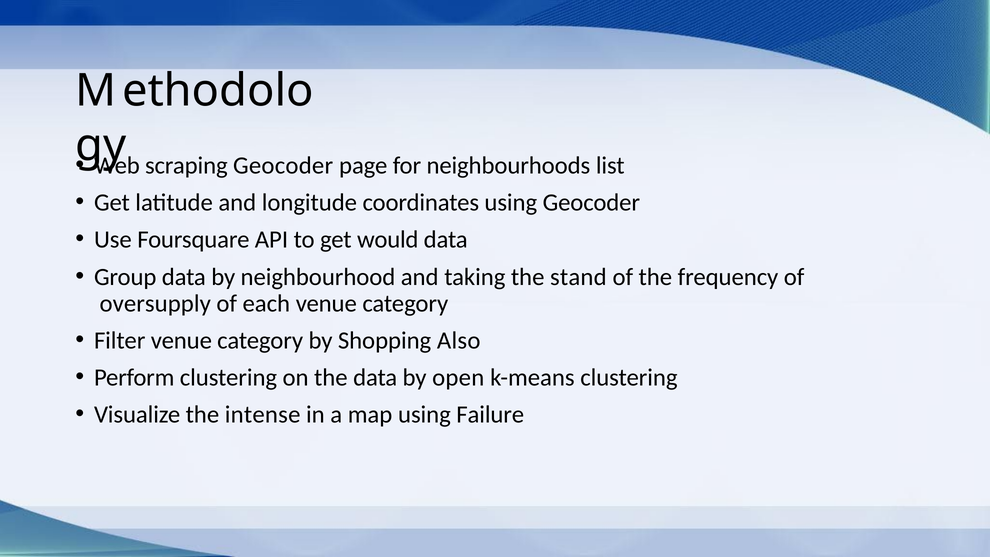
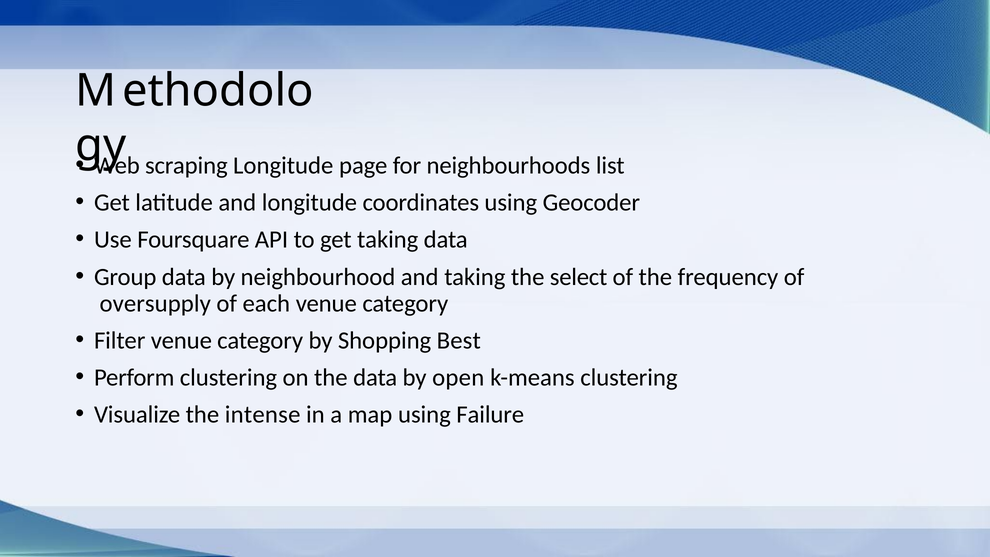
scraping Geocoder: Geocoder -> Longitude
get would: would -> taking
stand: stand -> select
Also: Also -> Best
